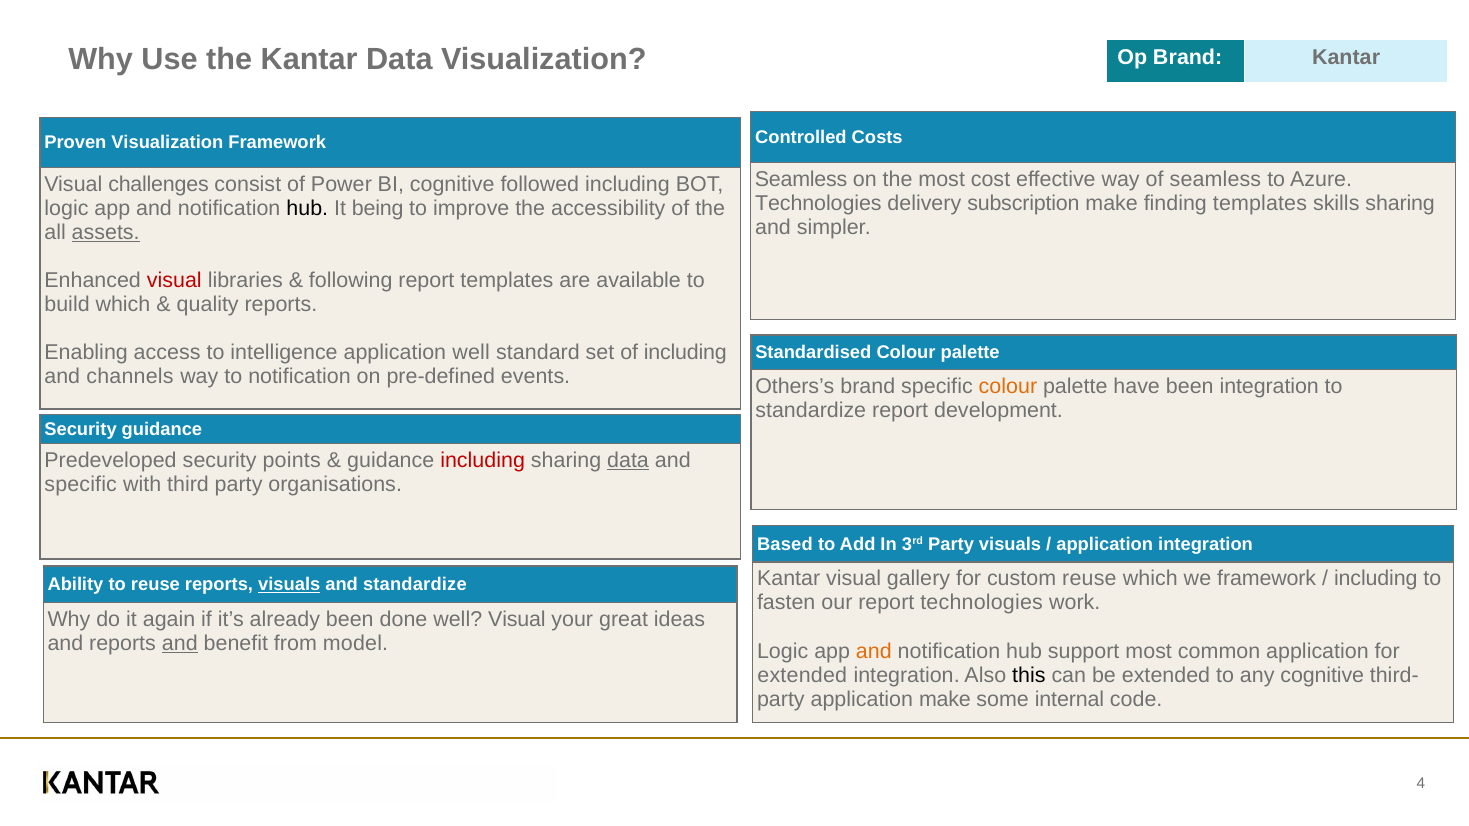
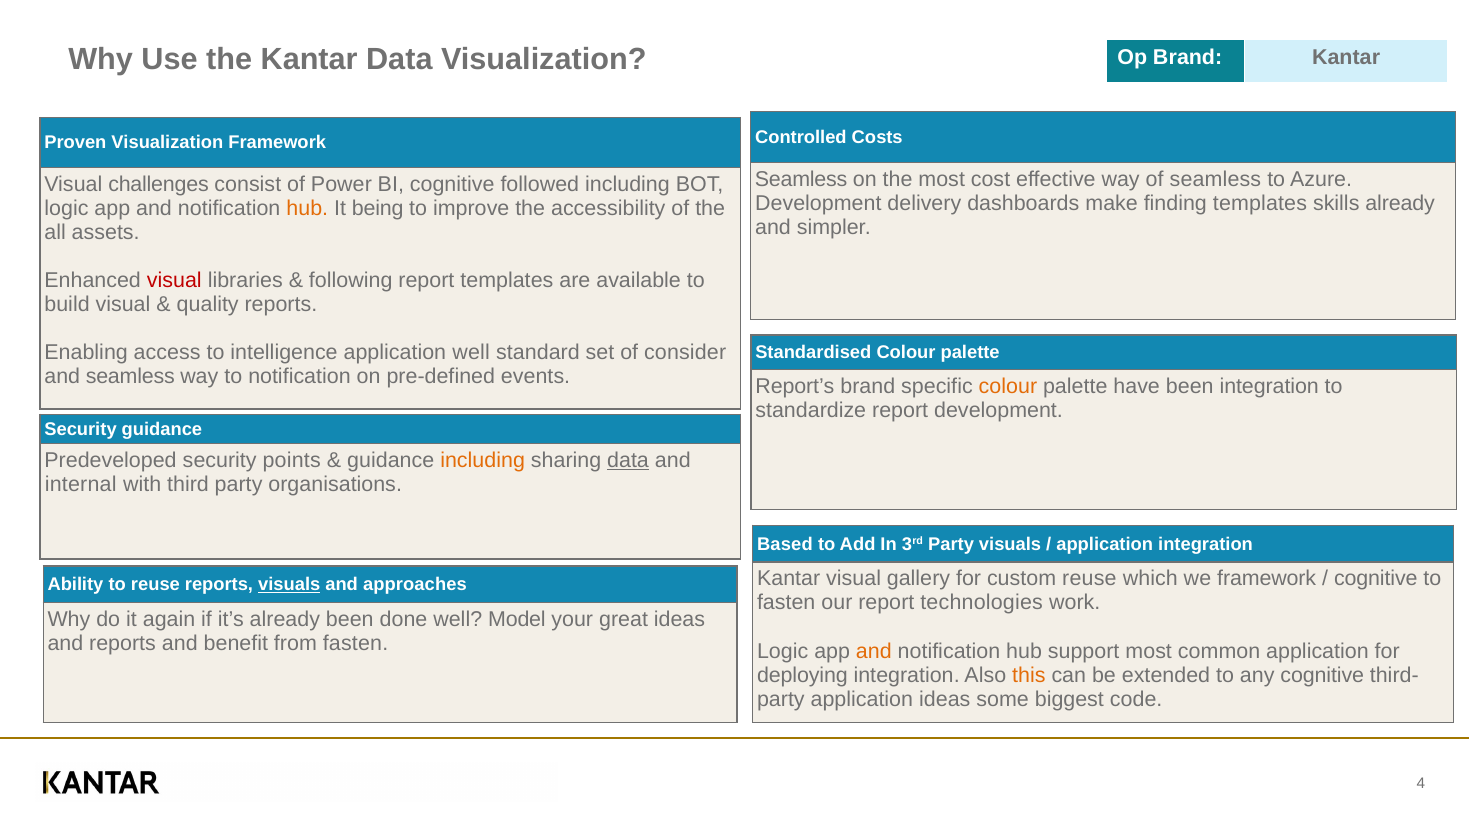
Technologies at (818, 203): Technologies -> Development
subscription: subscription -> dashboards
skills sharing: sharing -> already
hub at (307, 208) colour: black -> orange
assets underline: present -> none
build which: which -> visual
of including: including -> consider
and channels: channels -> seamless
Others’s: Others’s -> Report’s
including at (483, 460) colour: red -> orange
specific at (81, 485): specific -> internal
including at (1376, 579): including -> cognitive
and standardize: standardize -> approaches
well Visual: Visual -> Model
and at (180, 644) underline: present -> none
from model: model -> fasten
extended at (802, 675): extended -> deploying
this colour: black -> orange
application make: make -> ideas
internal: internal -> biggest
